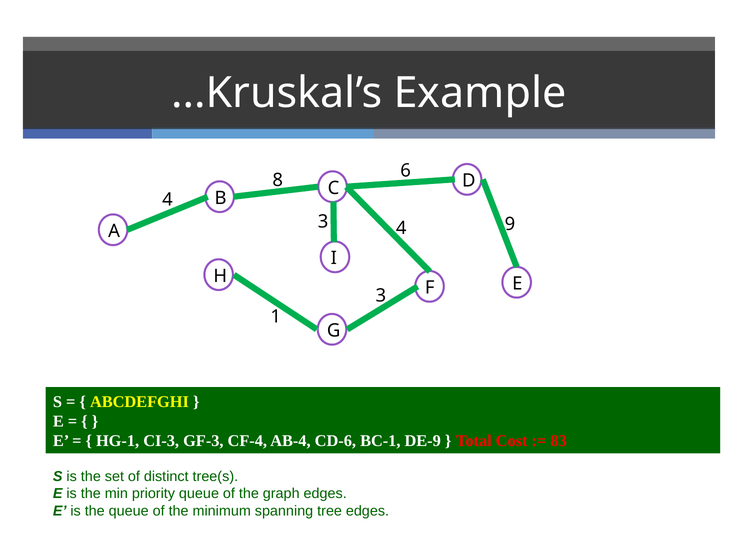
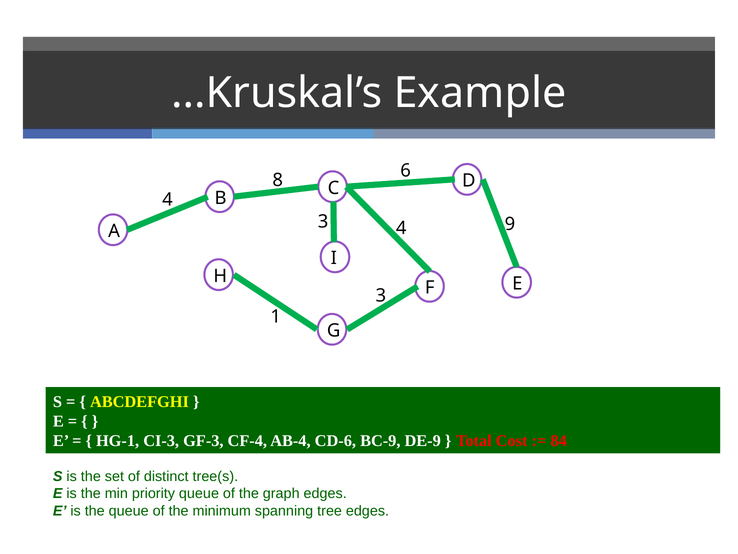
BC-1: BC-1 -> BC-9
83: 83 -> 84
